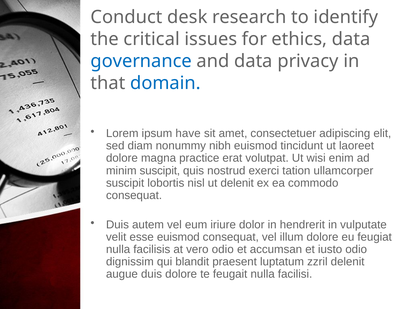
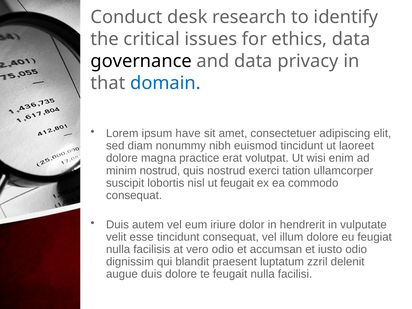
governance colour: blue -> black
minim suscipit: suscipit -> nostrud
ut delenit: delenit -> feugait
esse euismod: euismod -> tincidunt
